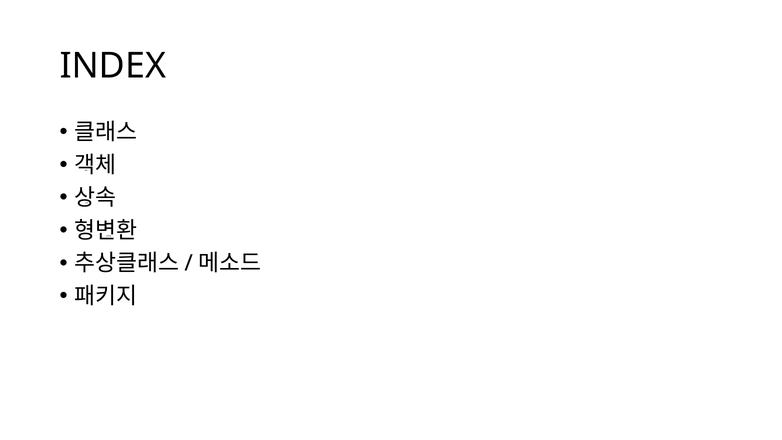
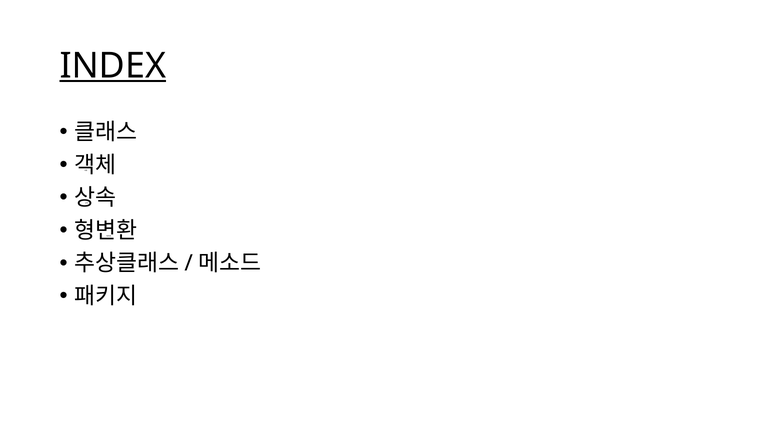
INDEX underline: none -> present
